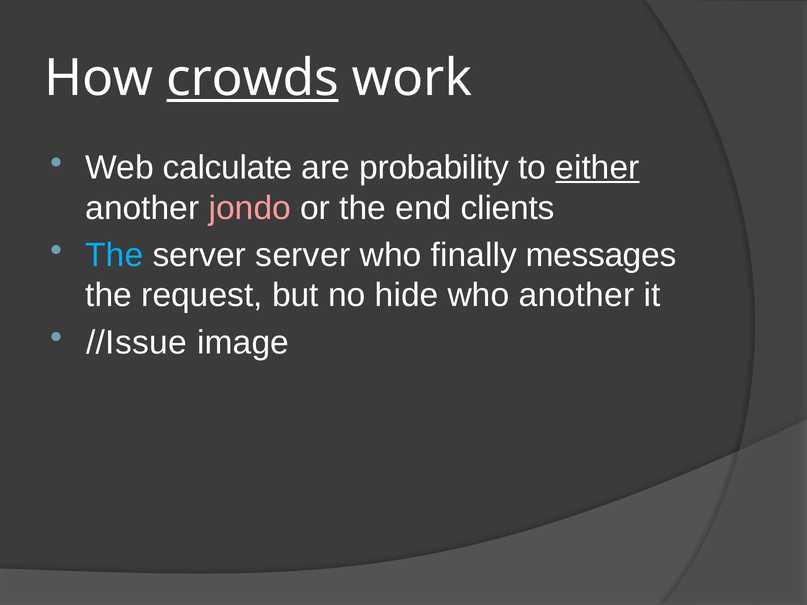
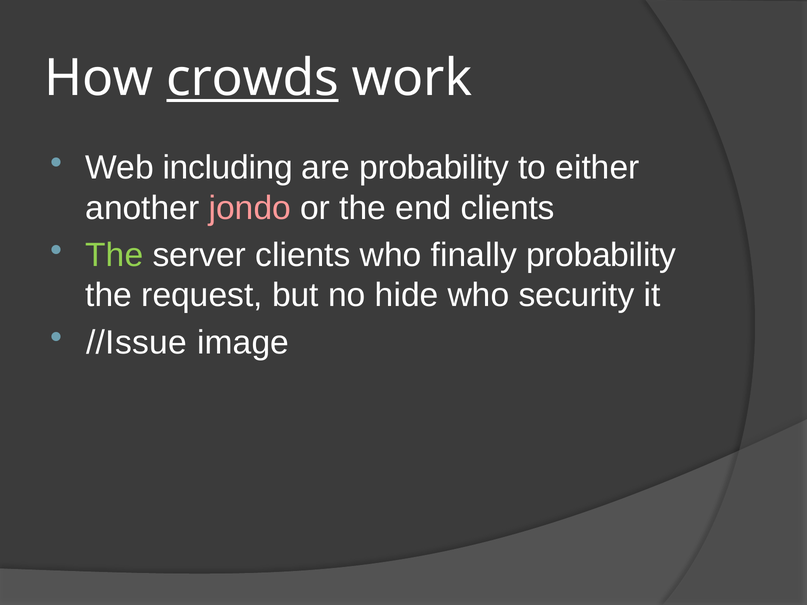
calculate: calculate -> including
either underline: present -> none
The at (114, 255) colour: light blue -> light green
server server: server -> clients
finally messages: messages -> probability
who another: another -> security
